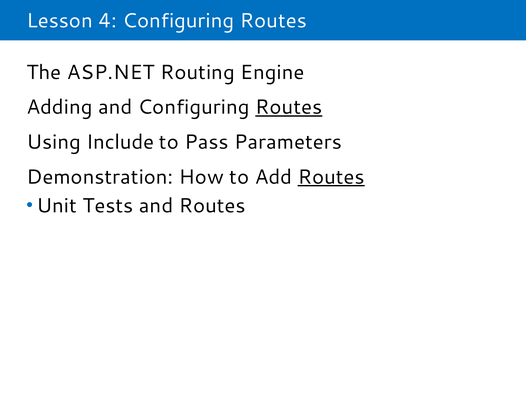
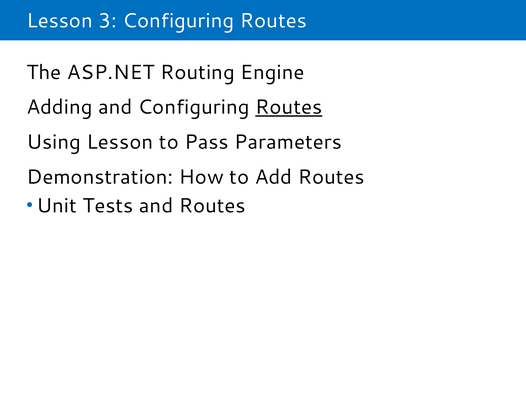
4: 4 -> 3
Using Include: Include -> Lesson
Routes at (331, 177) underline: present -> none
